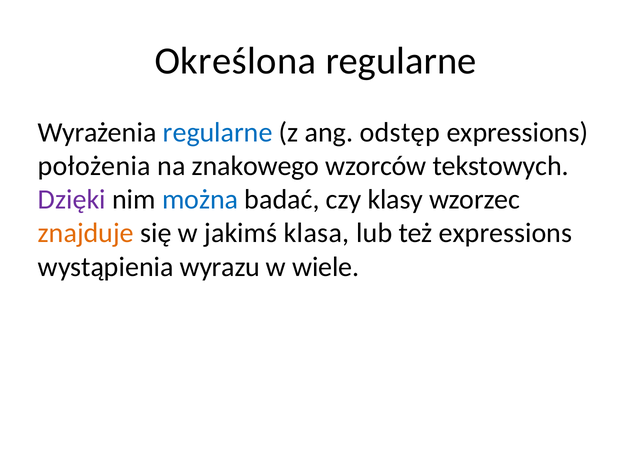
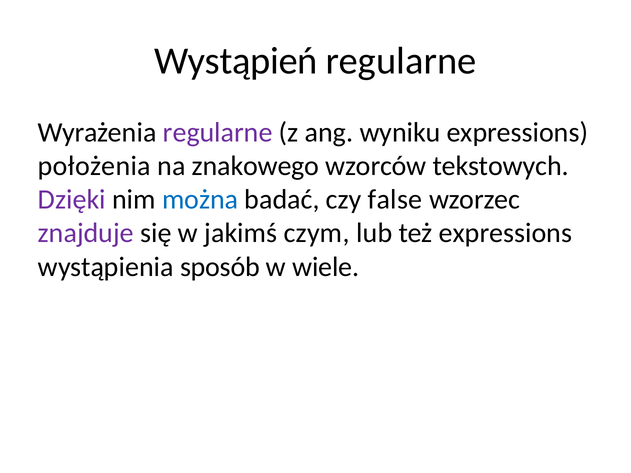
Określona: Określona -> Wystąpień
regularne at (218, 132) colour: blue -> purple
odstęp: odstęp -> wyniku
klasy: klasy -> false
znajduje colour: orange -> purple
klasa: klasa -> czym
wyrazu: wyrazu -> sposób
